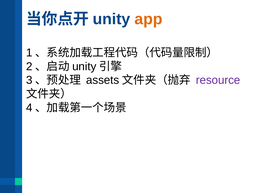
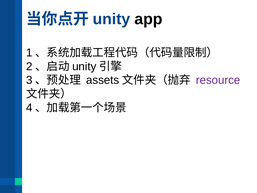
app colour: orange -> black
